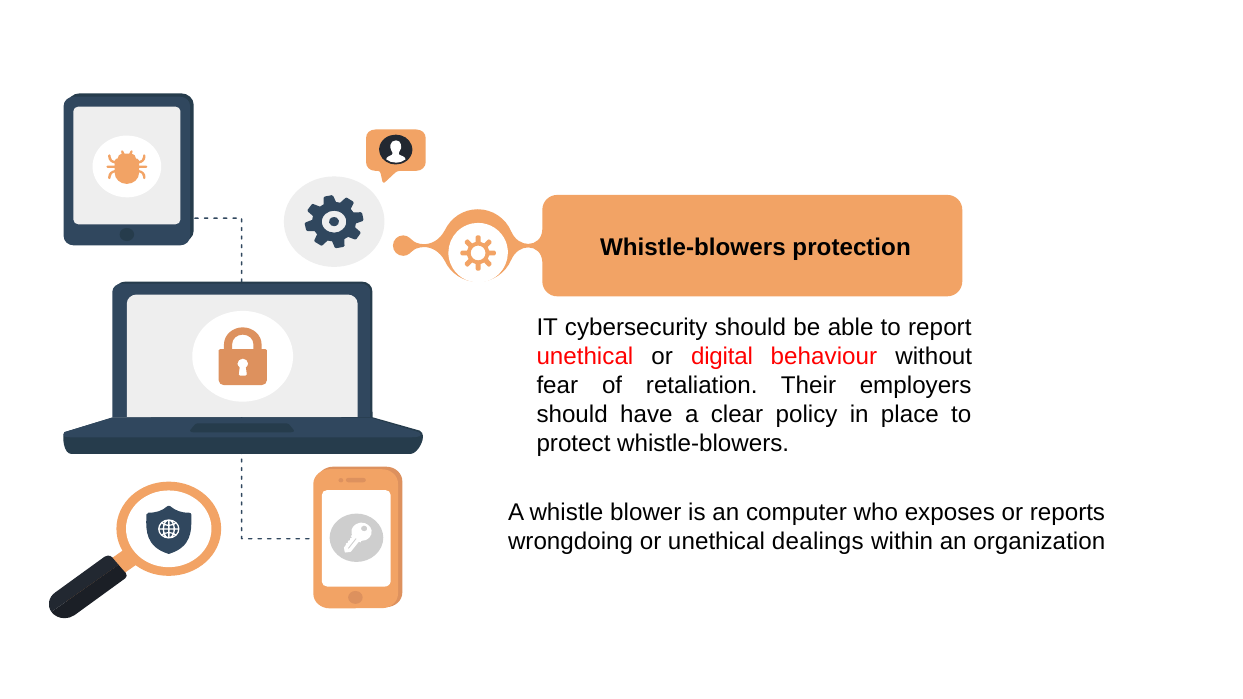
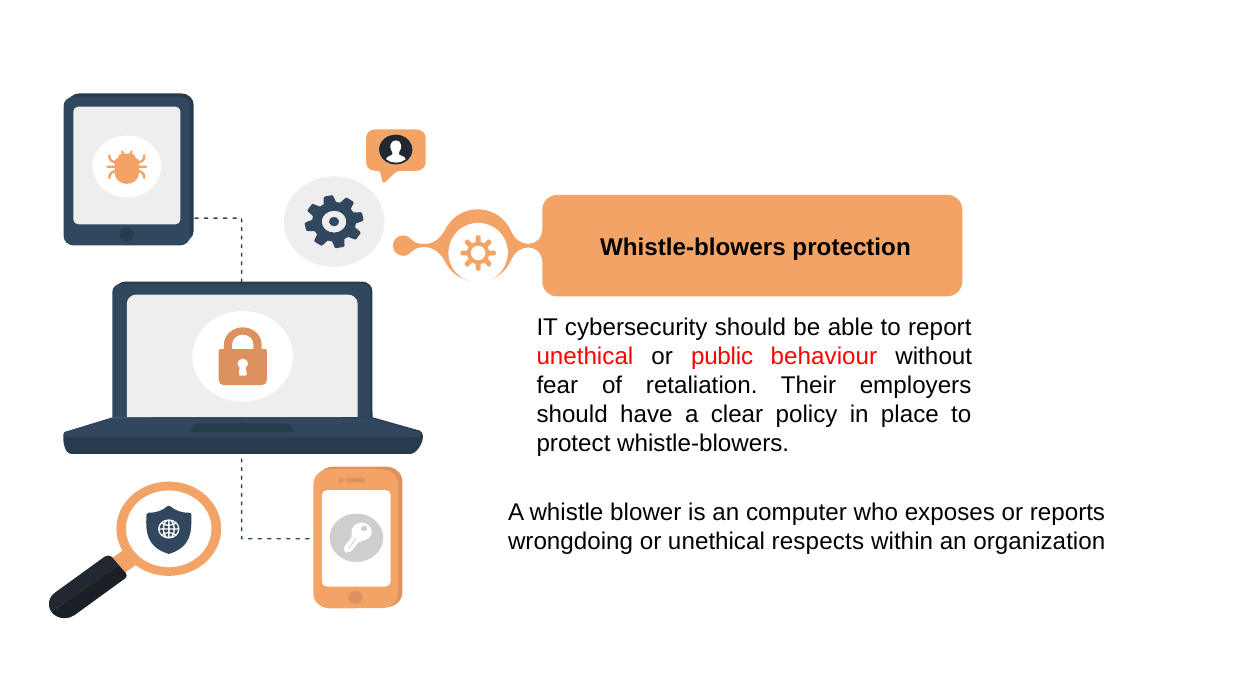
digital: digital -> public
dealings: dealings -> respects
